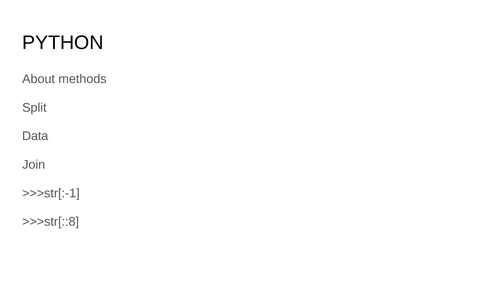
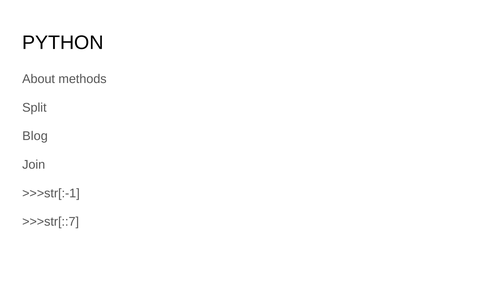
Data: Data -> Blog
>>>str[::8: >>>str[::8 -> >>>str[::7
